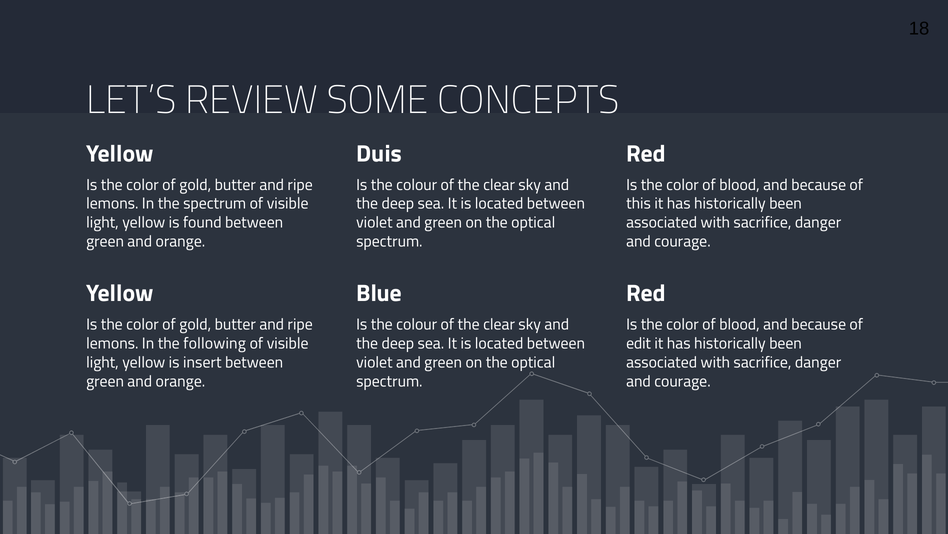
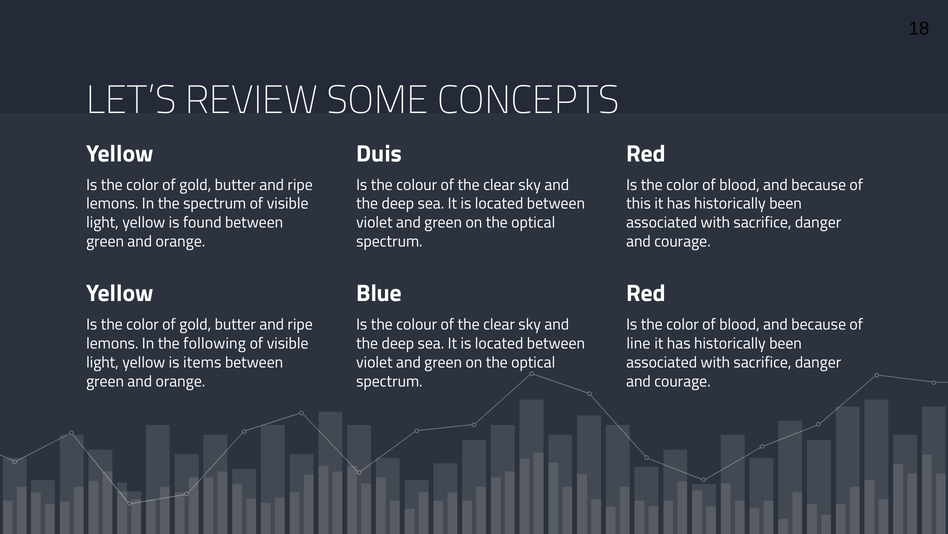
edit: edit -> line
insert: insert -> items
